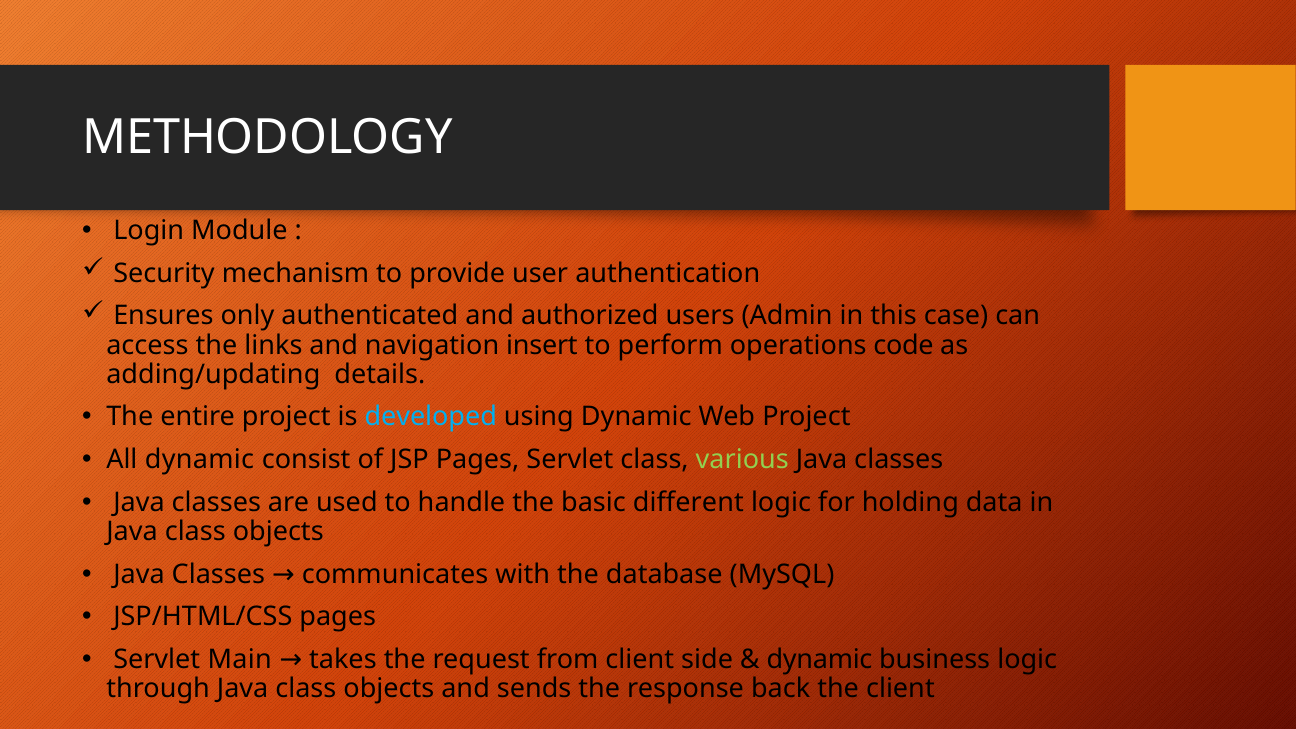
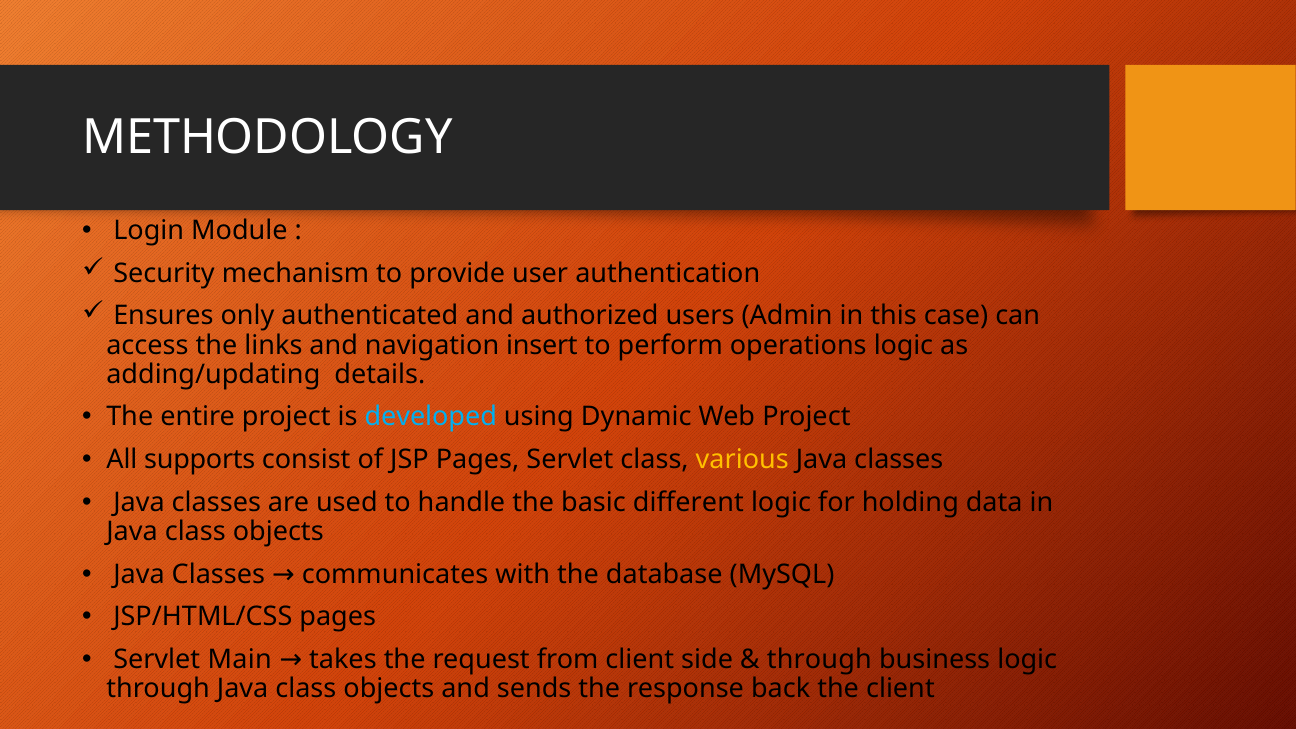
operations code: code -> logic
All dynamic: dynamic -> supports
various colour: light green -> yellow
dynamic at (820, 660): dynamic -> through
